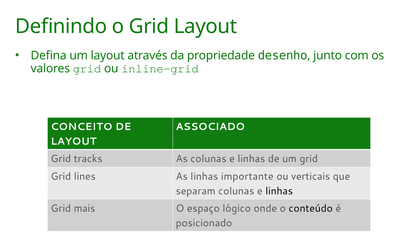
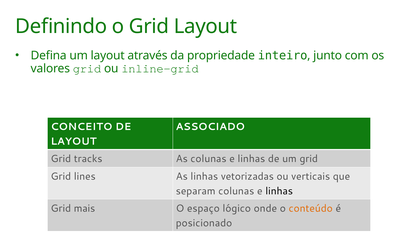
desenho: desenho -> inteiro
importante: importante -> vetorizadas
conteúdo colour: black -> orange
